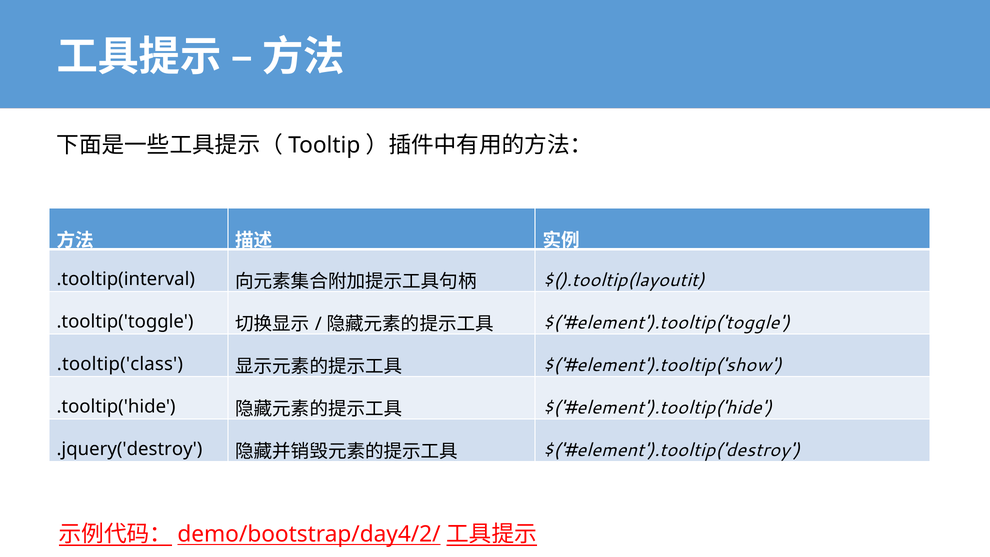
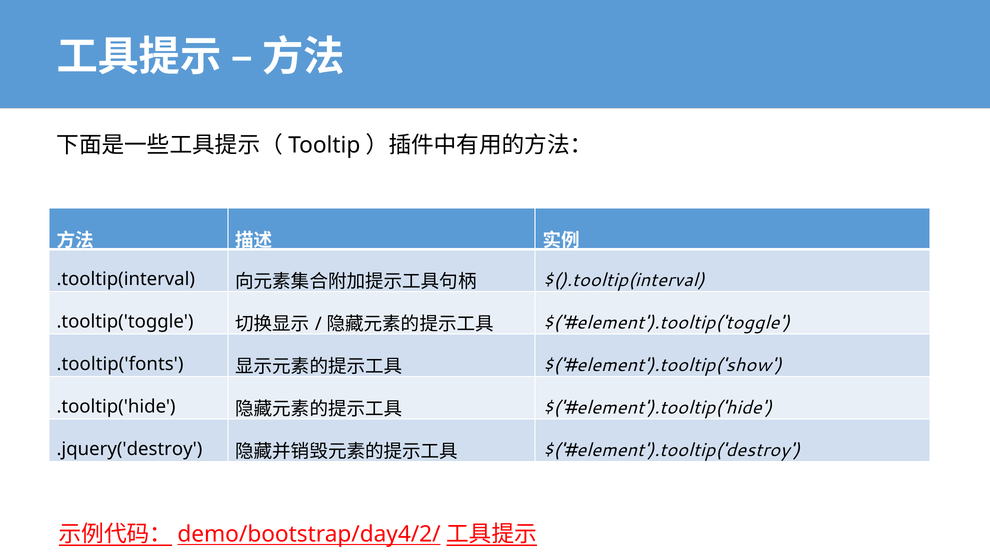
$().tooltip(layoutit: $().tooltip(layoutit -> $().tooltip(interval
.tooltip('class: .tooltip('class -> .tooltip('fonts
